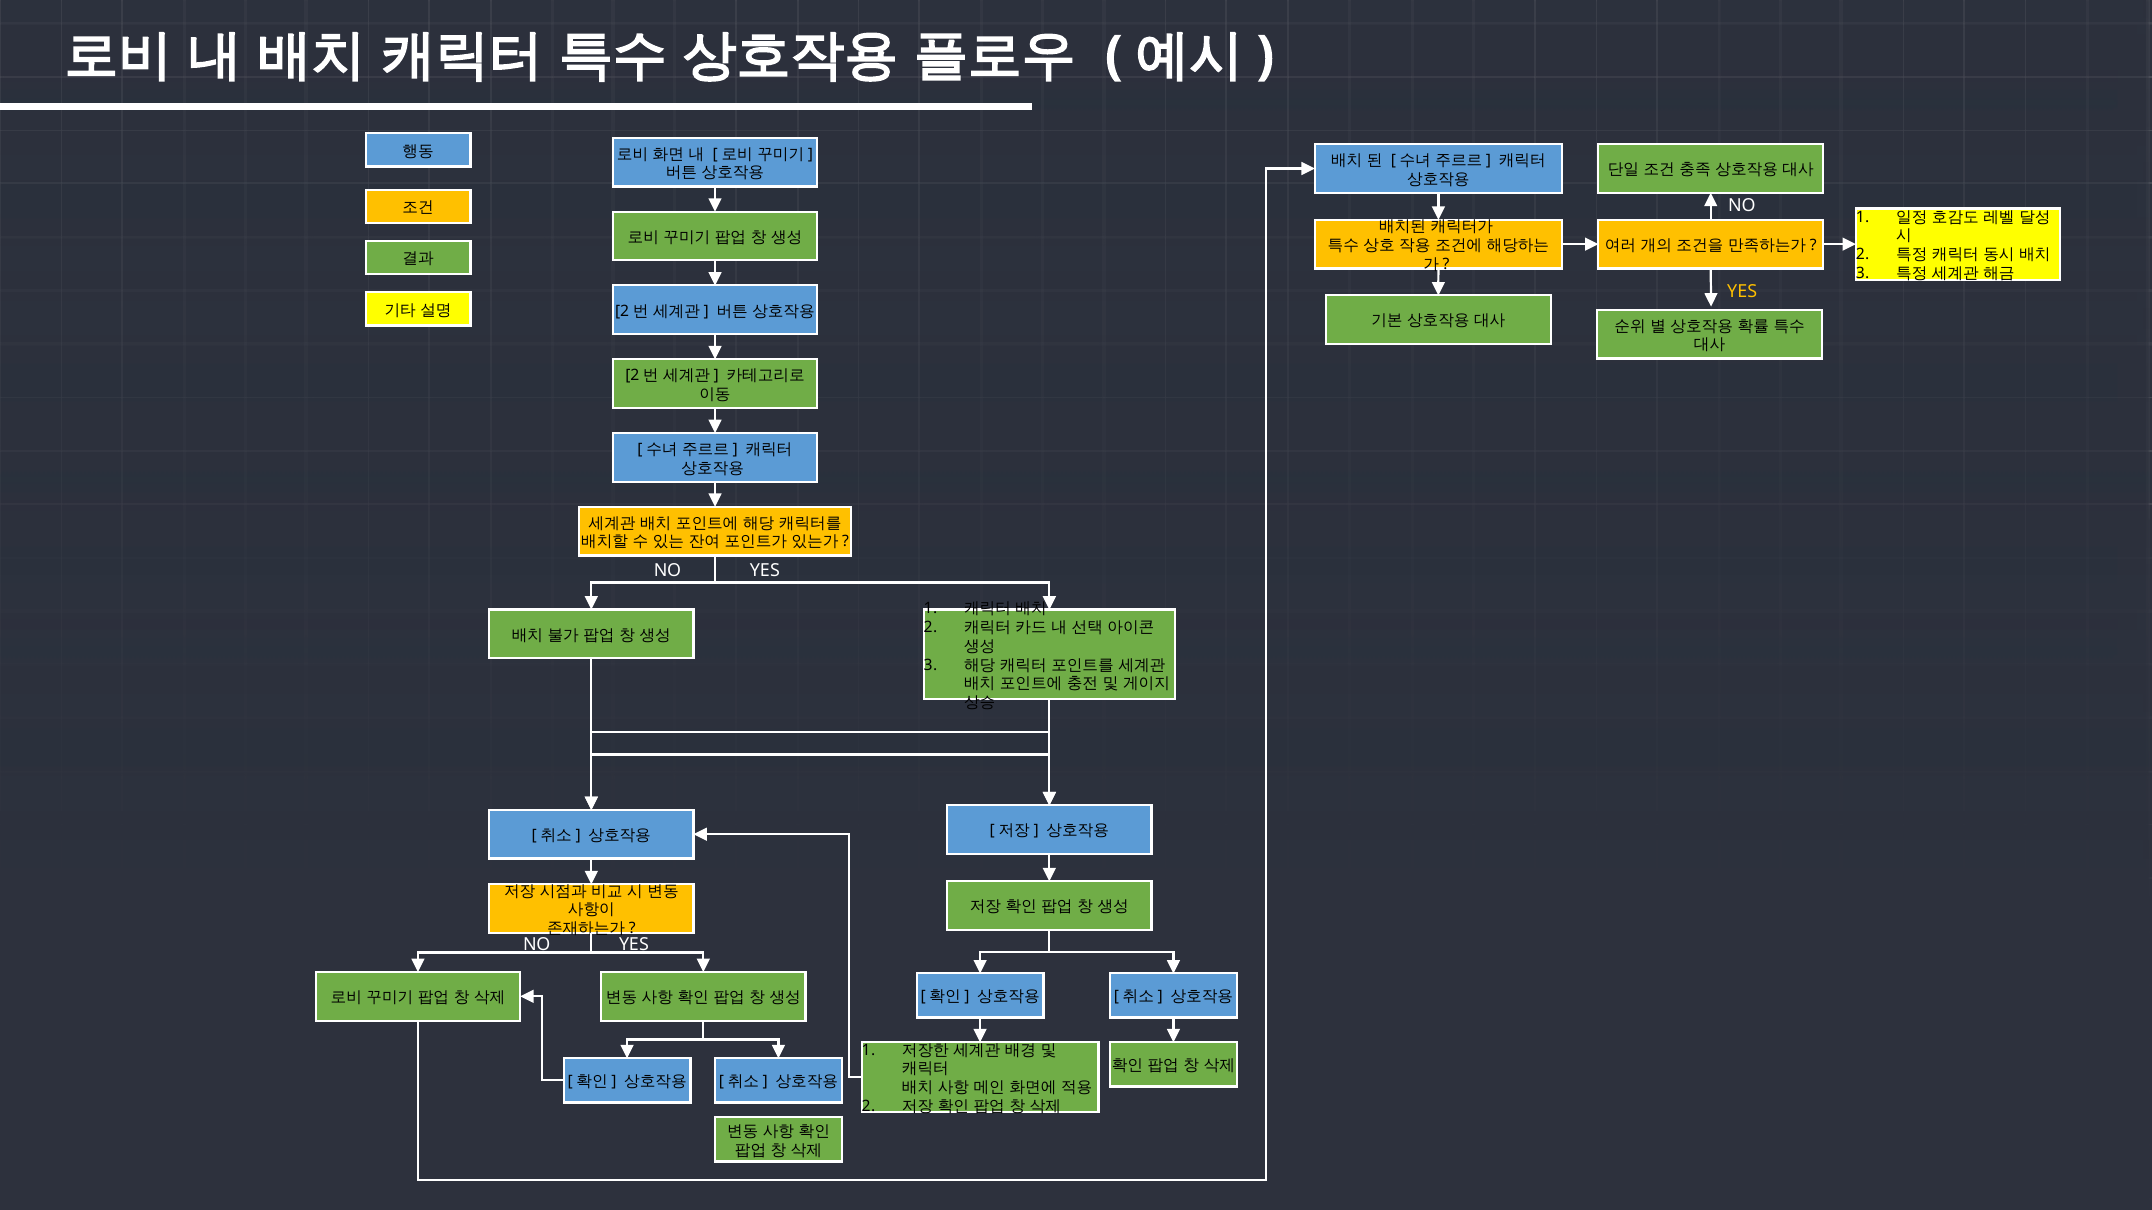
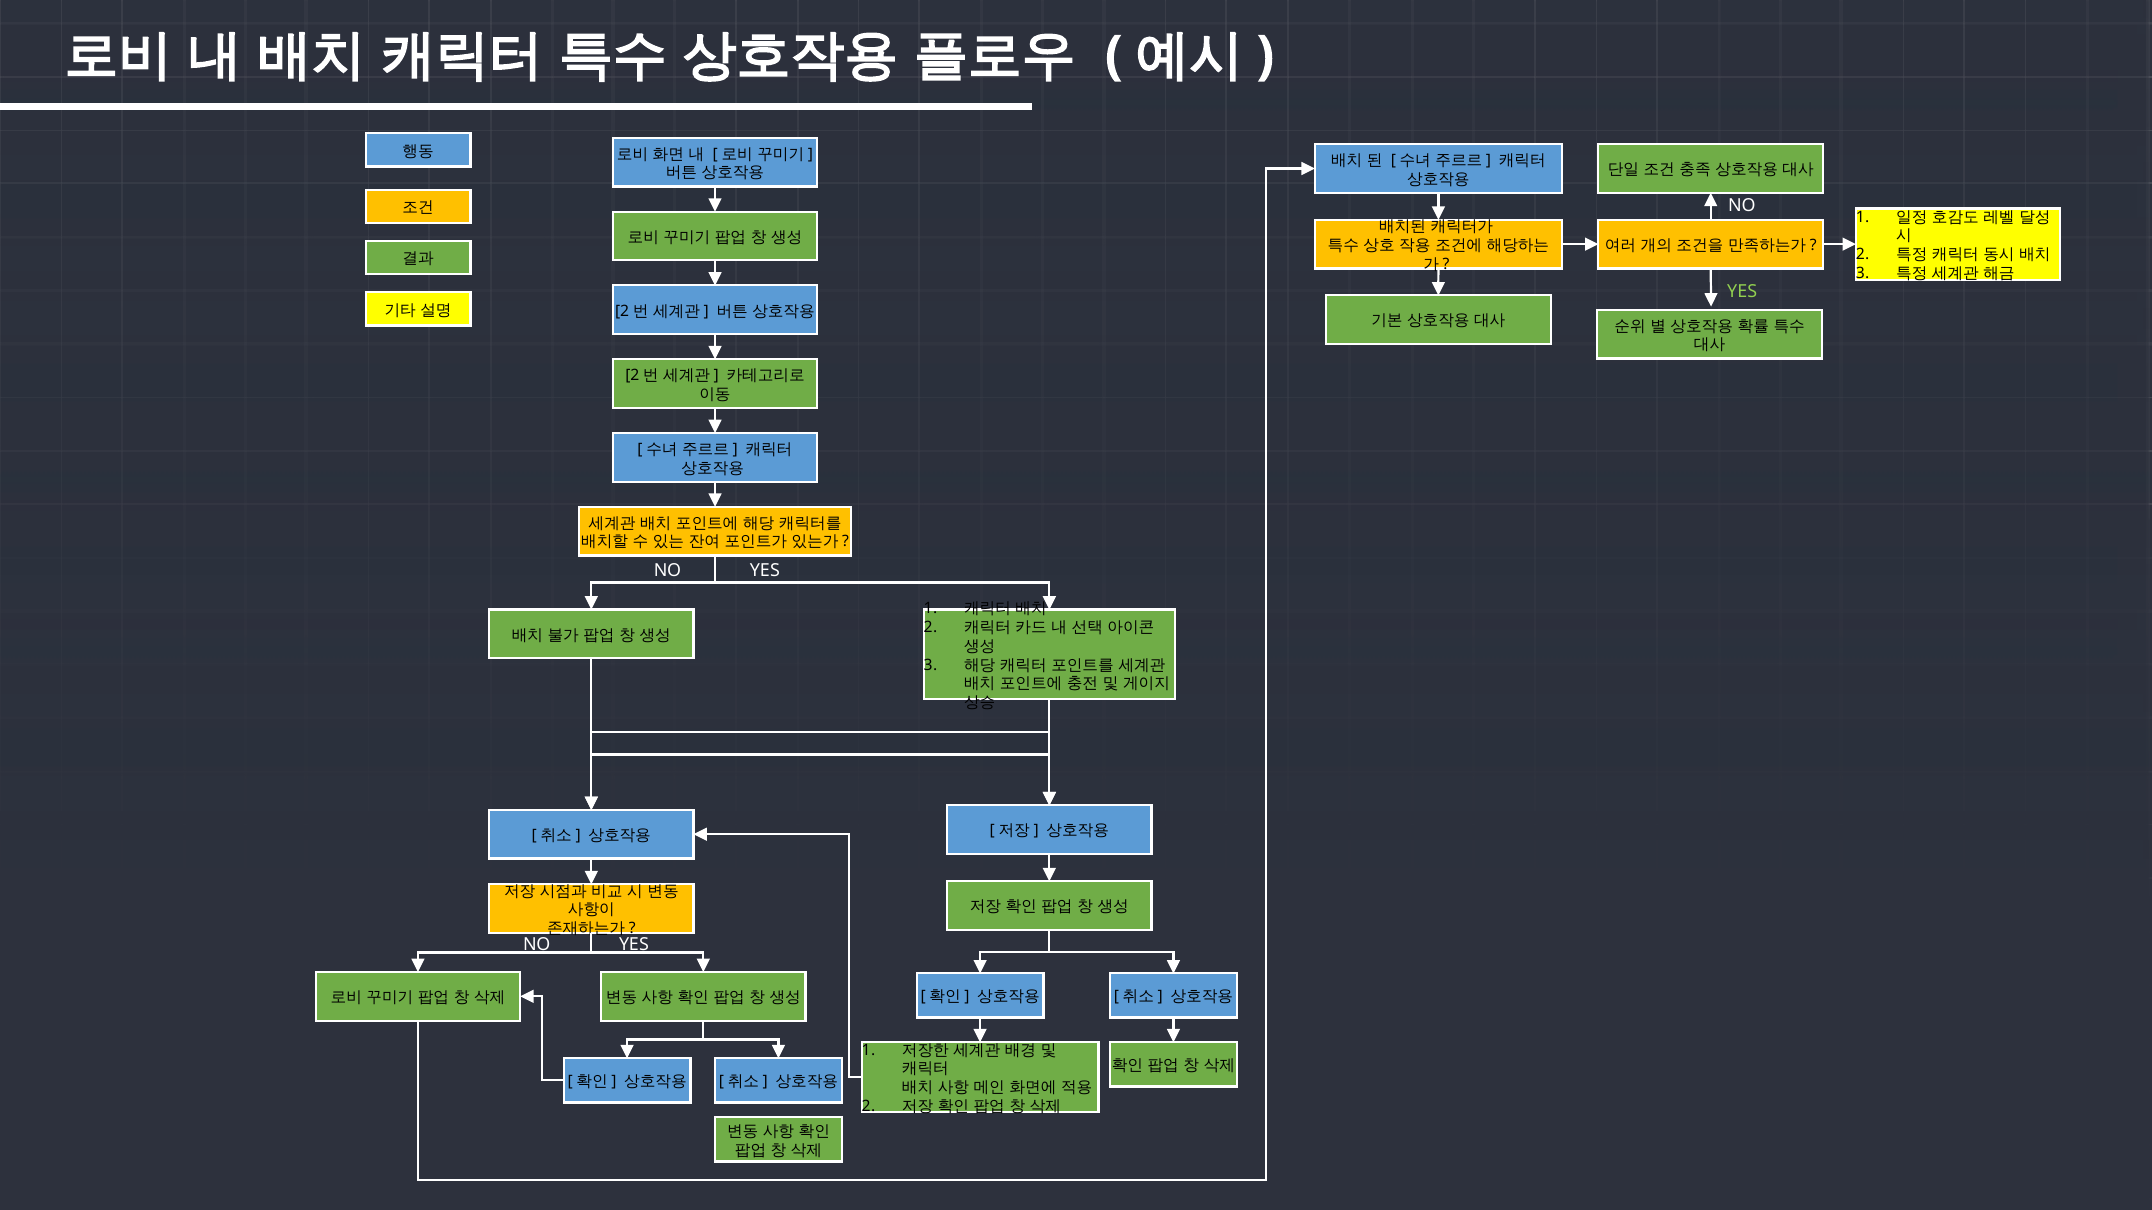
YES at (1742, 292) colour: yellow -> light green
